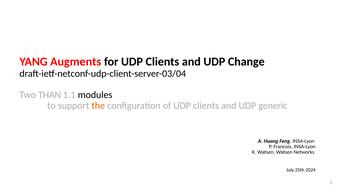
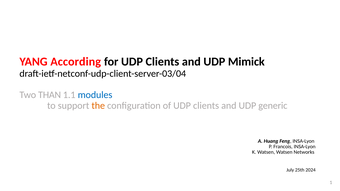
Augments: Augments -> According
Change: Change -> Mimick
modules colour: black -> blue
